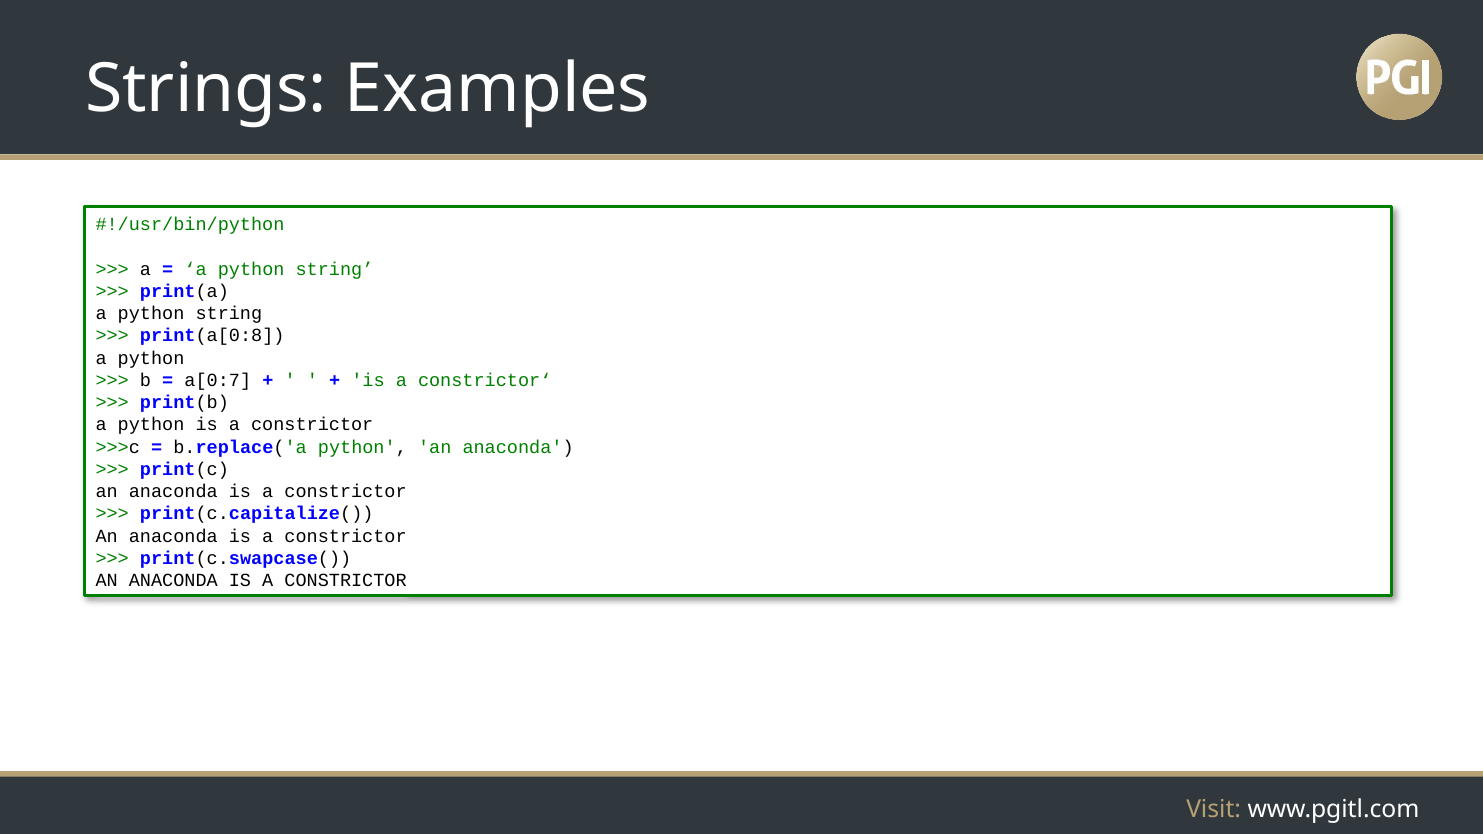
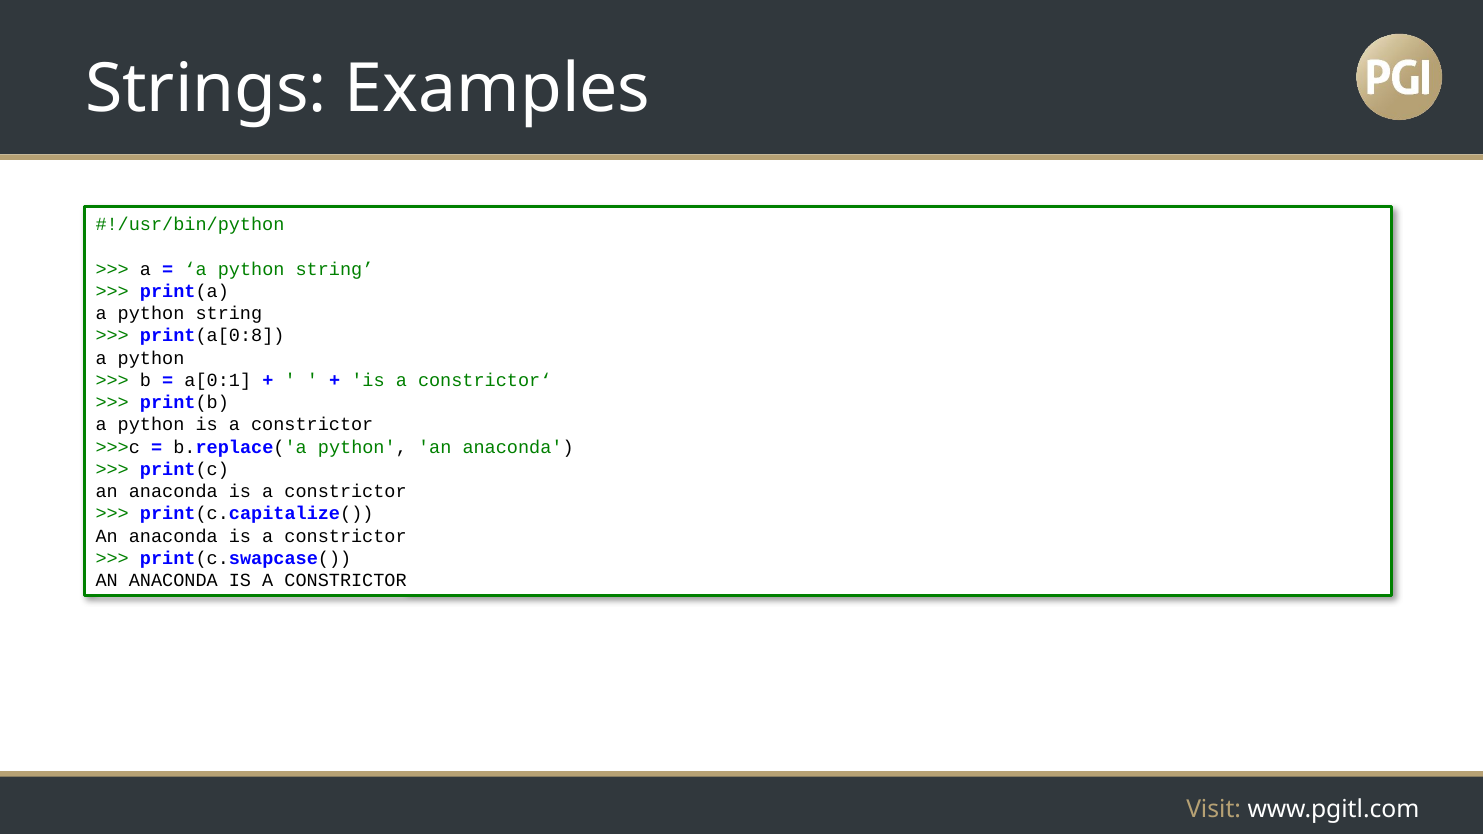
a[0:7: a[0:7 -> a[0:1
